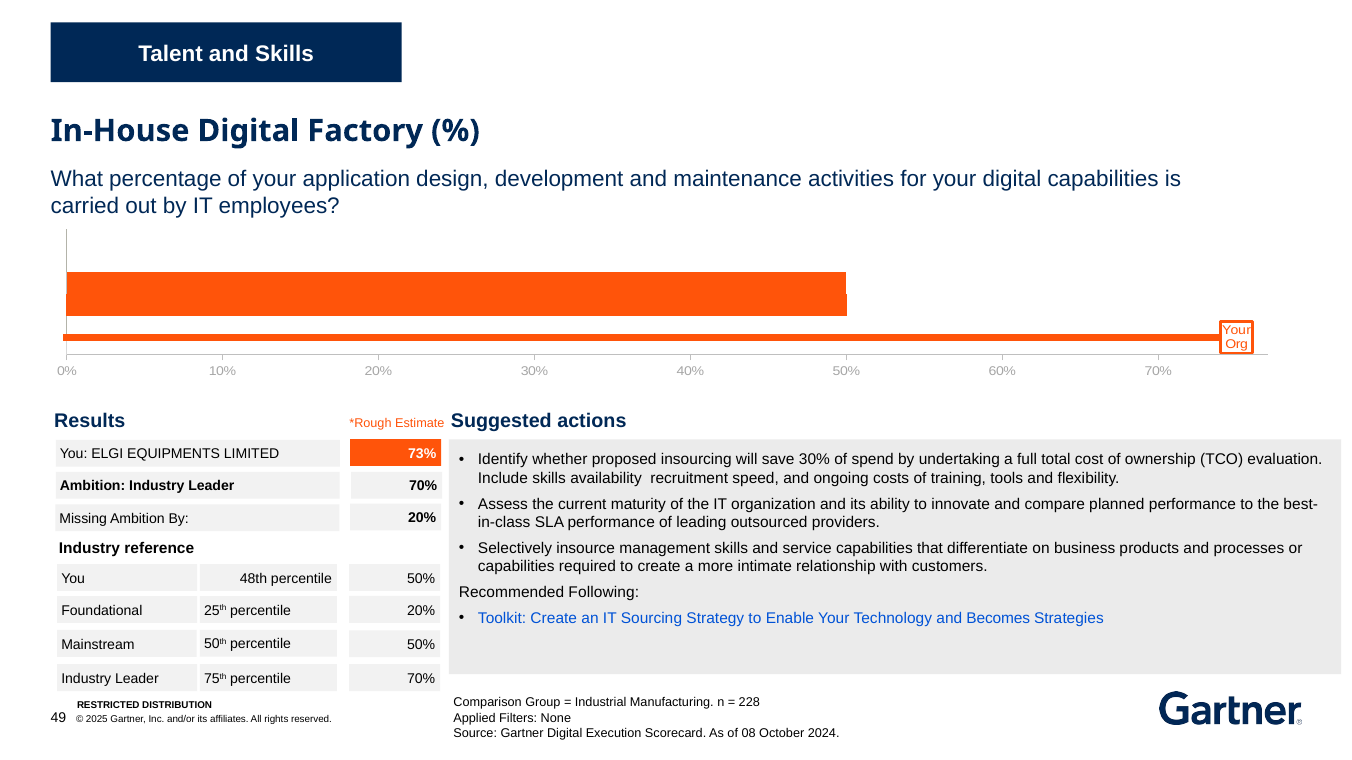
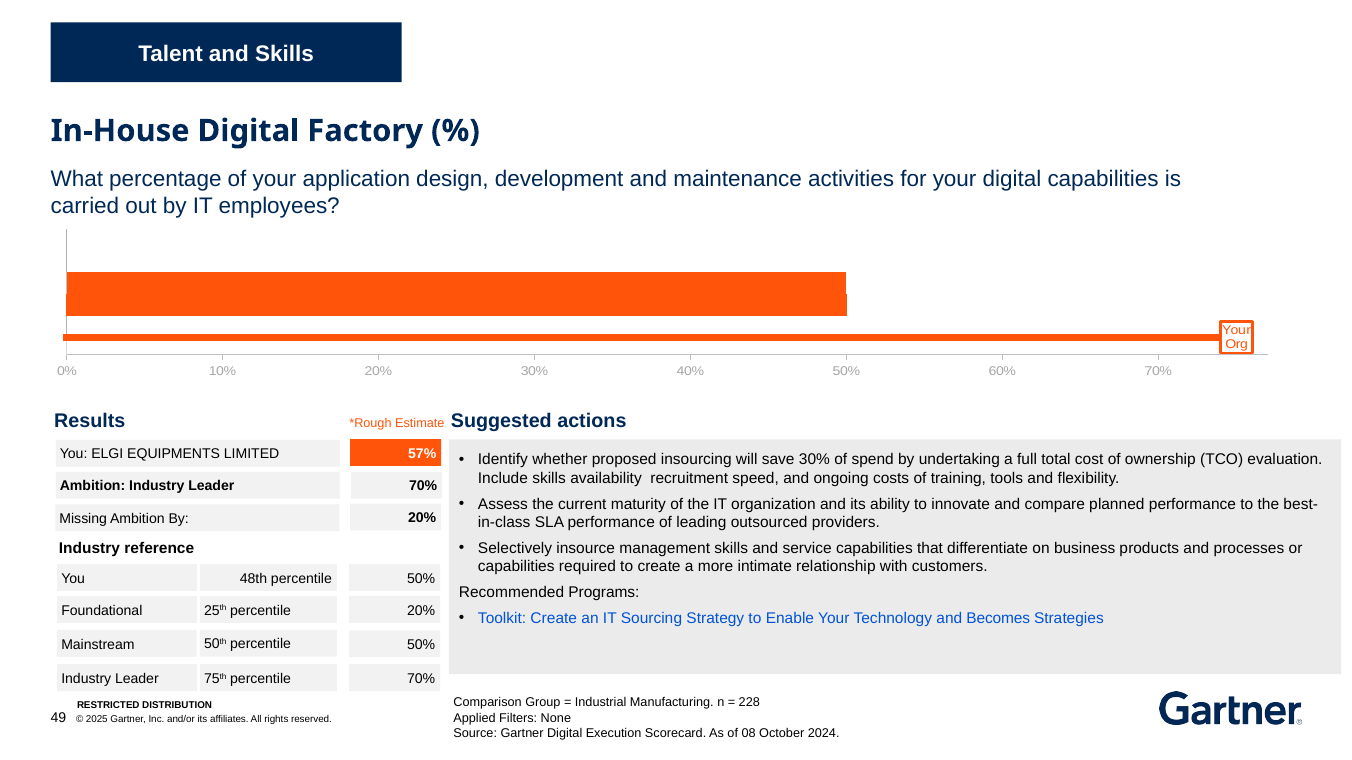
73%: 73% -> 57%
Following: Following -> Programs
